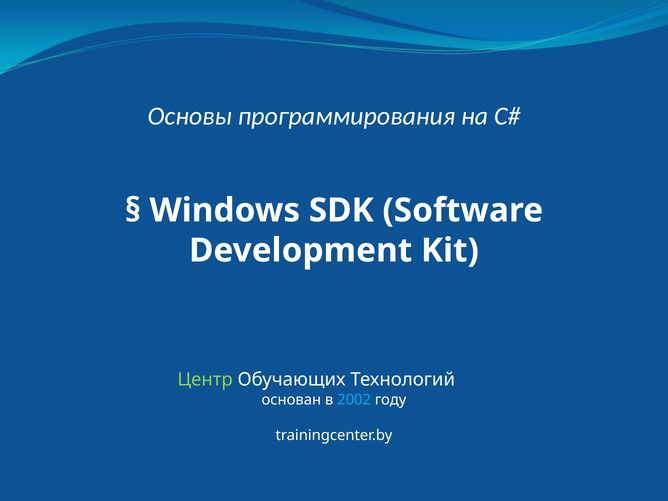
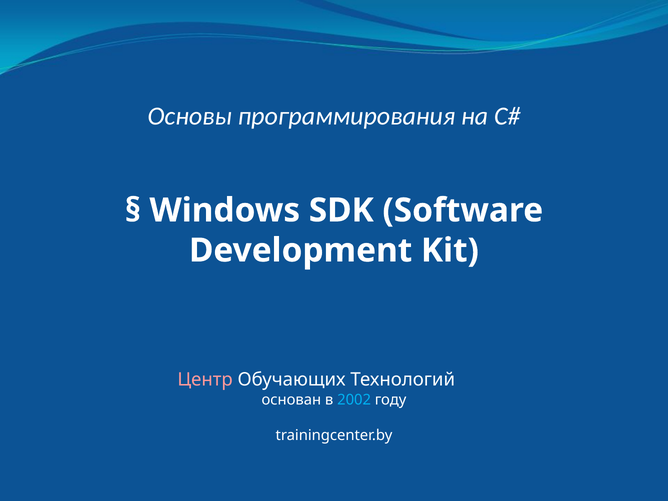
Центр colour: light green -> pink
